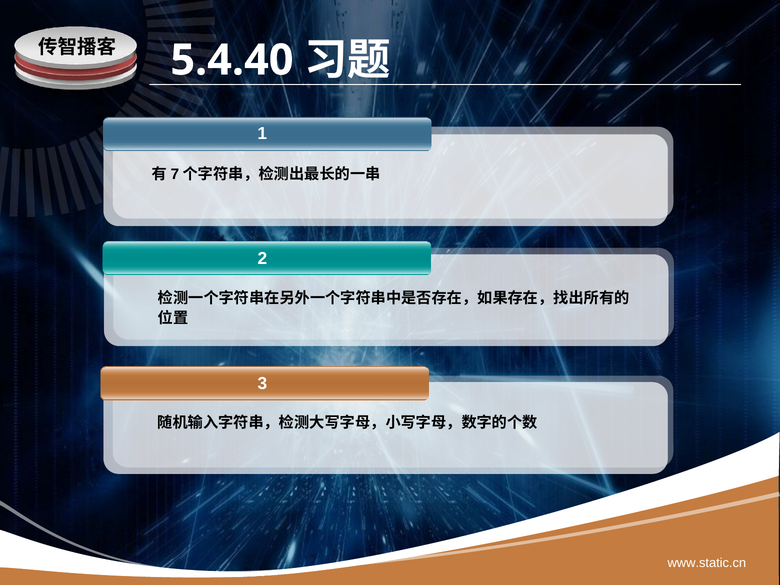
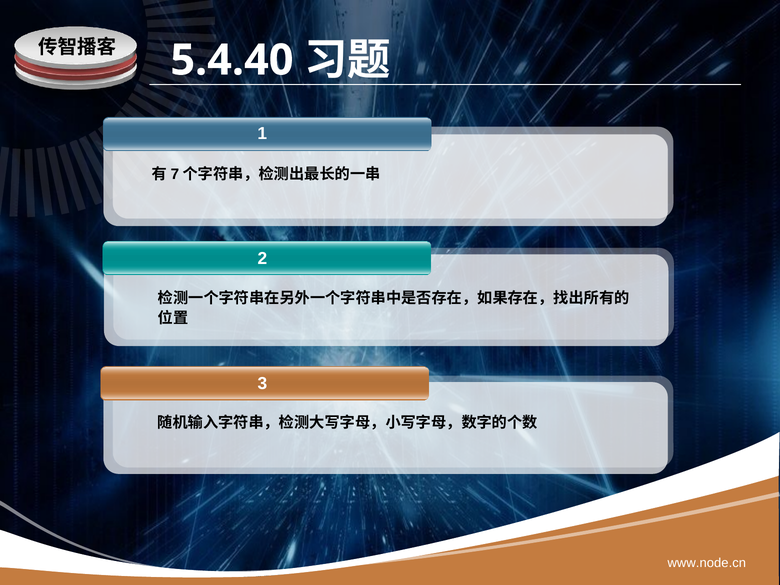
www.static.cn: www.static.cn -> www.node.cn
